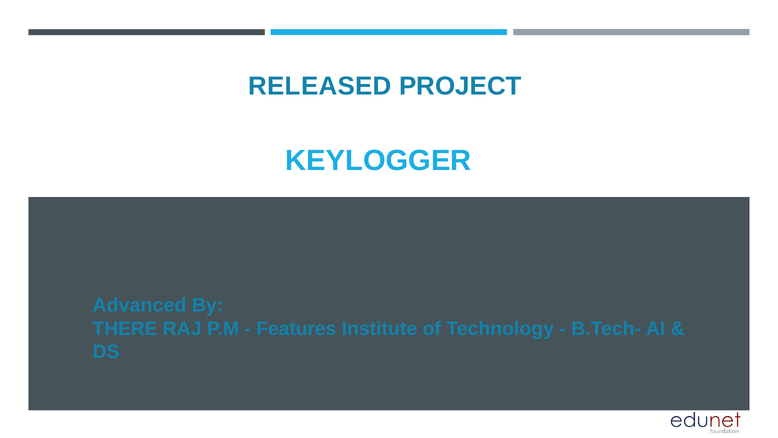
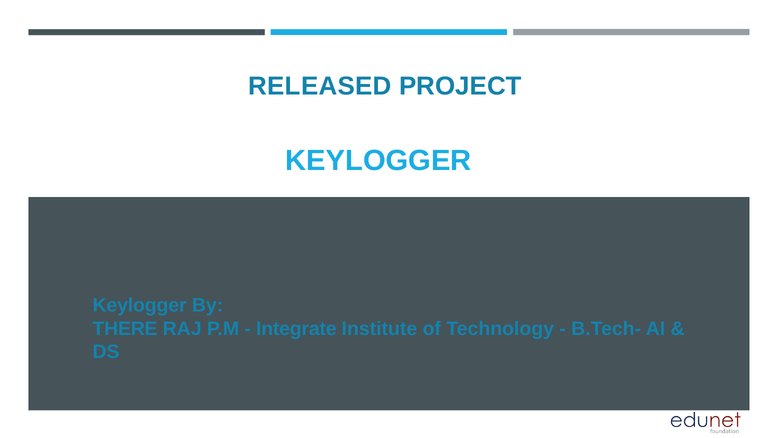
Advanced at (139, 305): Advanced -> Keylogger
Features: Features -> Integrate
